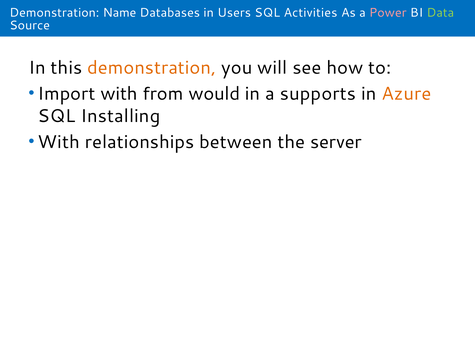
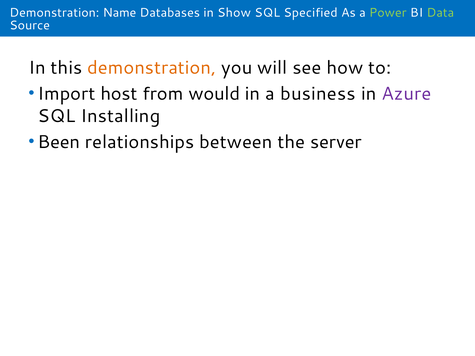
Users: Users -> Show
Activities: Activities -> Specified
Power colour: pink -> light green
Import with: with -> host
supports: supports -> business
Azure colour: orange -> purple
With at (59, 142): With -> Been
